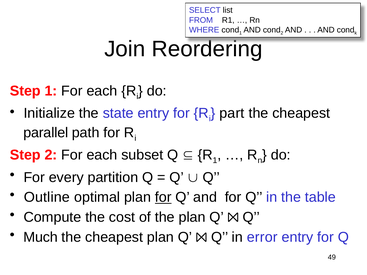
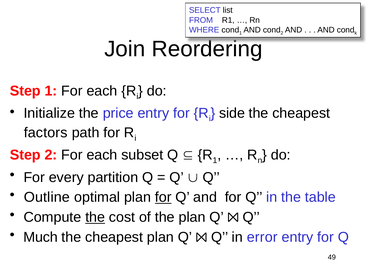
state: state -> price
part: part -> side
parallel: parallel -> factors
the at (95, 217) underline: none -> present
